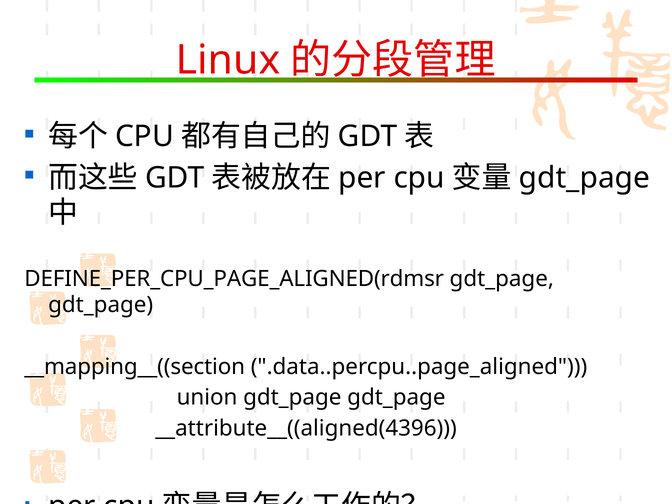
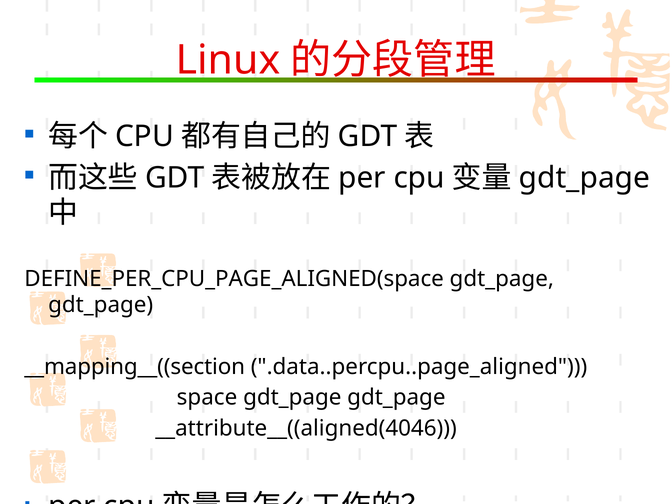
DEFINE_PER_CPU_PAGE_ALIGNED(rdmsr: DEFINE_PER_CPU_PAGE_ALIGNED(rdmsr -> DEFINE_PER_CPU_PAGE_ALIGNED(space
union: union -> space
__attribute__((aligned(4396: __attribute__((aligned(4396 -> __attribute__((aligned(4046
